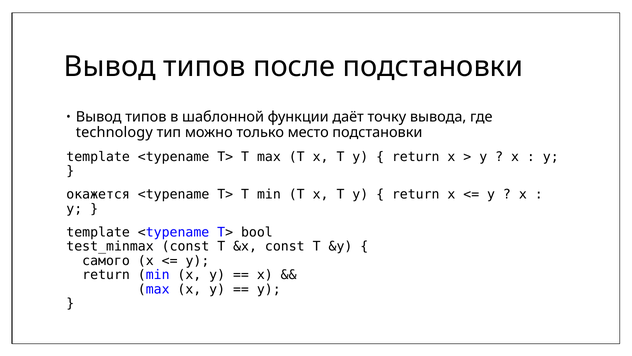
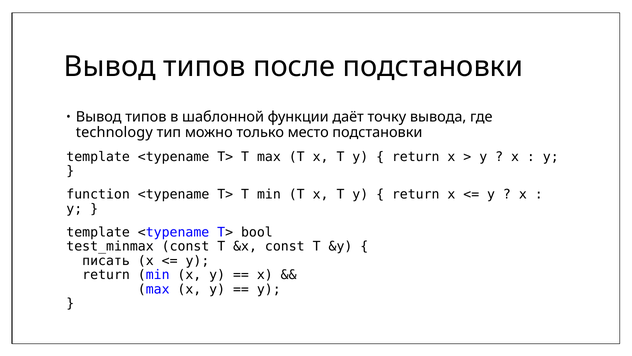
окажется: окажется -> function
самого: самого -> писать
